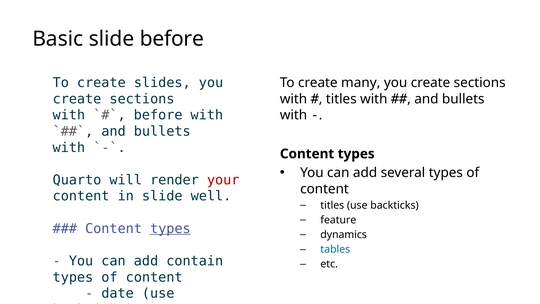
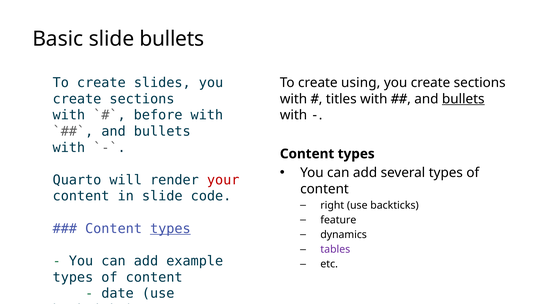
slide before: before -> bullets
many: many -> using
bullets at (463, 99) underline: none -> present
well: well -> code
titles at (332, 205): titles -> right
tables at (335, 249) colour: blue -> purple
contain: contain -> example
